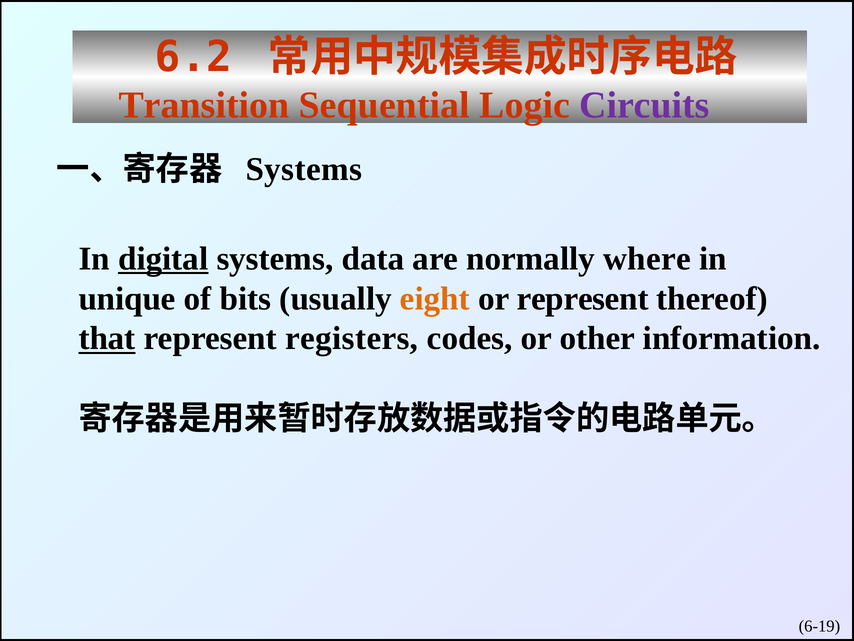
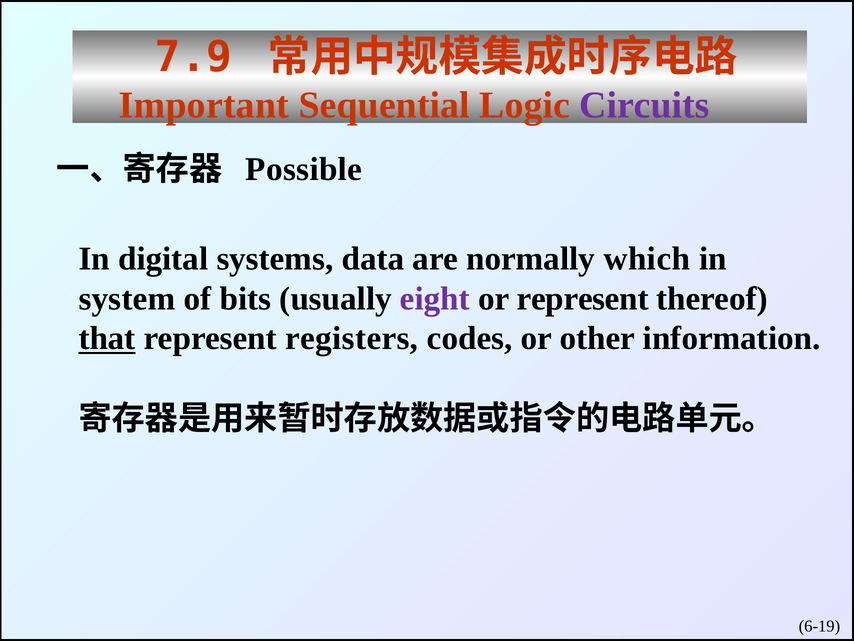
6.2: 6.2 -> 7.9
Transition: Transition -> Important
Systems at (304, 169): Systems -> Possible
digital underline: present -> none
where: where -> which
unique: unique -> system
eight colour: orange -> purple
